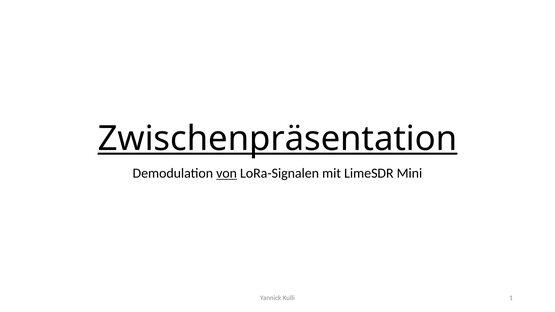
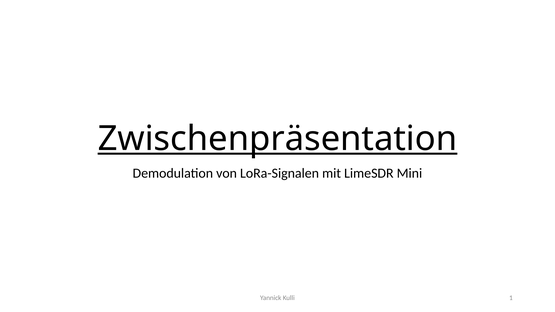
von underline: present -> none
